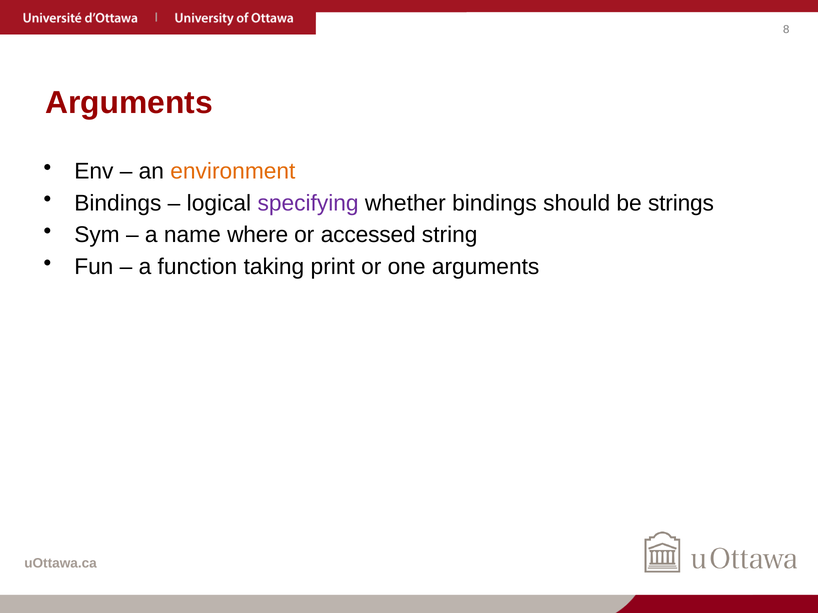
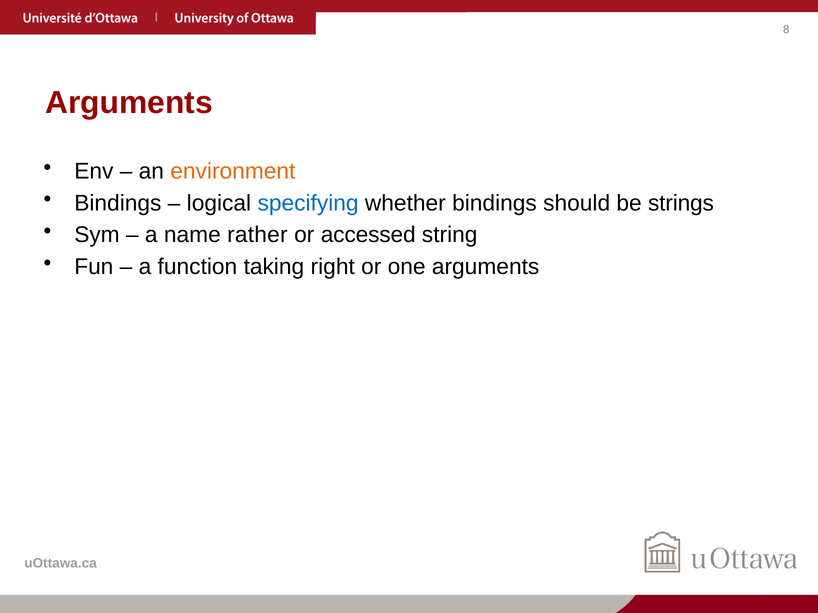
specifying colour: purple -> blue
where: where -> rather
print: print -> right
